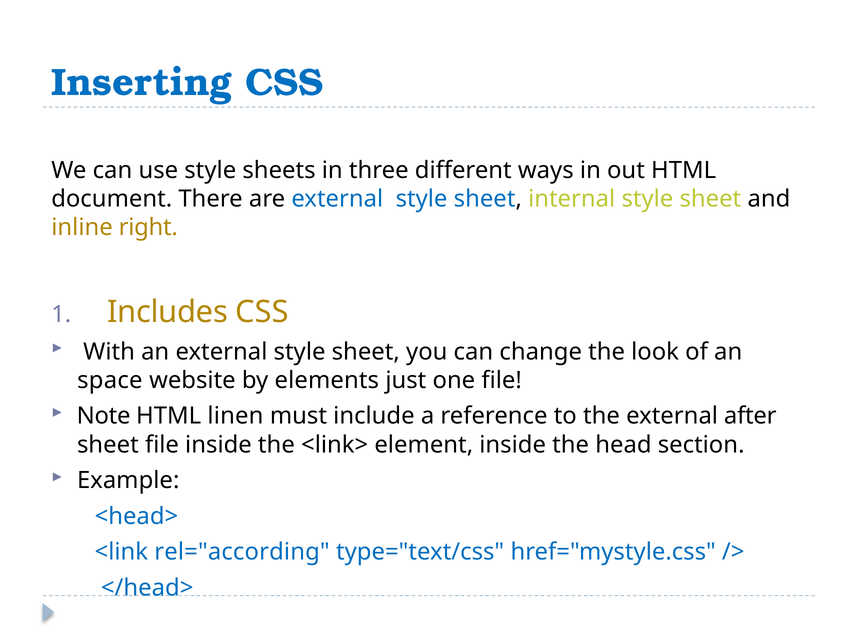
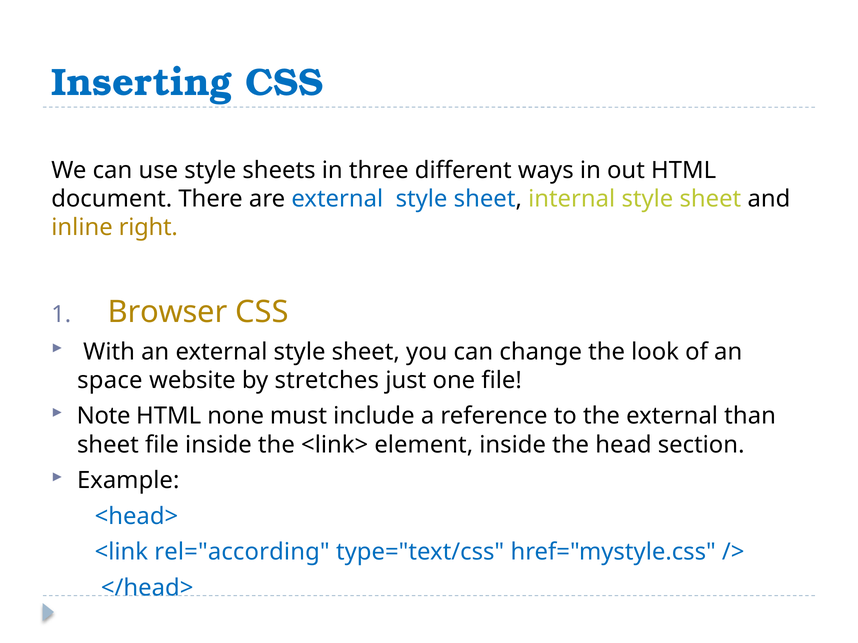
Includes: Includes -> Browser
elements: elements -> stretches
linen: linen -> none
after: after -> than
